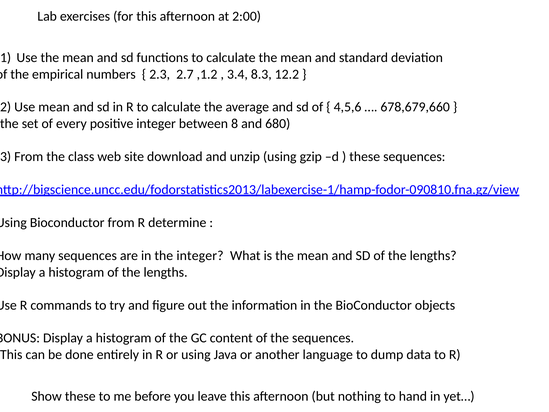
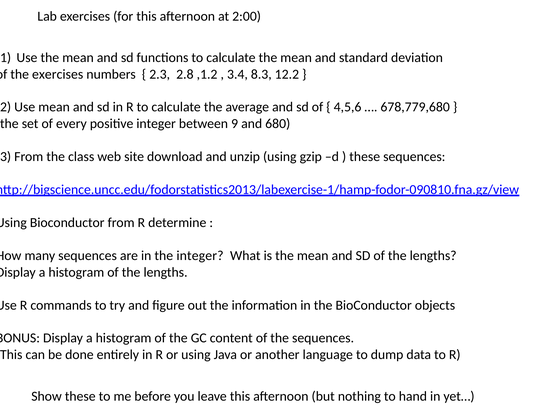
the empirical: empirical -> exercises
2.7: 2.7 -> 2.8
678,679,660: 678,679,660 -> 678,779,680
8: 8 -> 9
